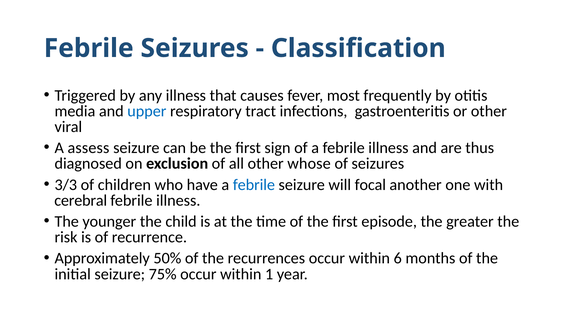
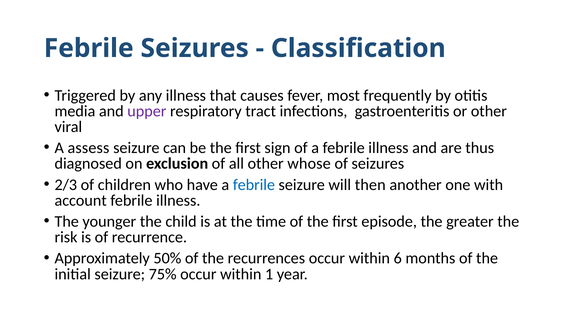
upper colour: blue -> purple
3/3: 3/3 -> 2/3
focal: focal -> then
cerebral: cerebral -> account
